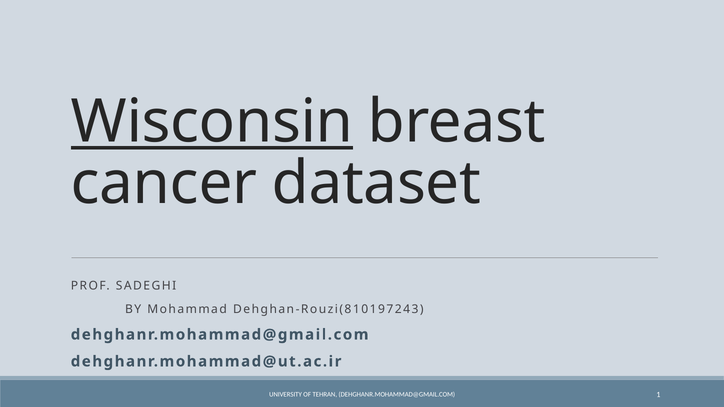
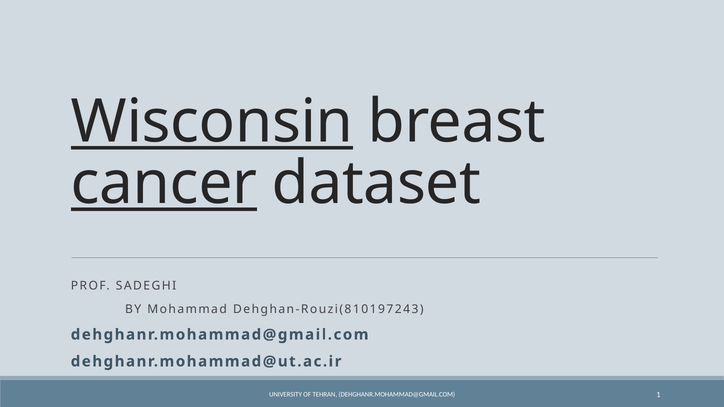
cancer underline: none -> present
